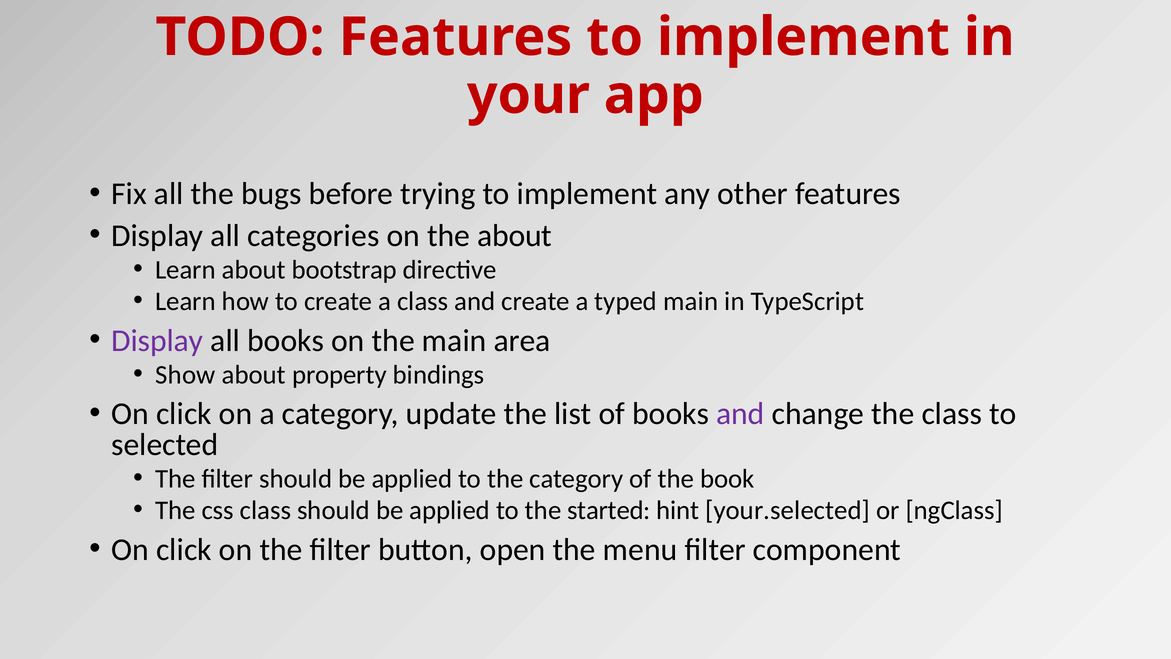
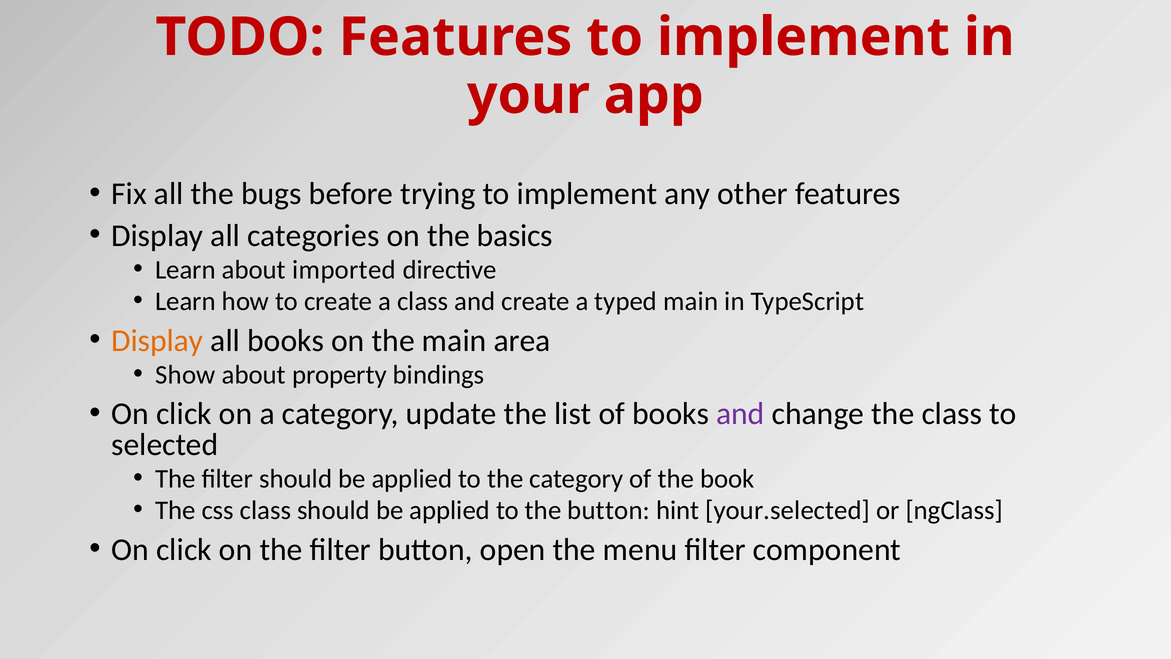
the about: about -> basics
bootstrap: bootstrap -> imported
Display at (157, 341) colour: purple -> orange
the started: started -> button
